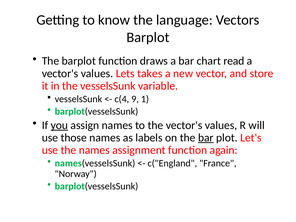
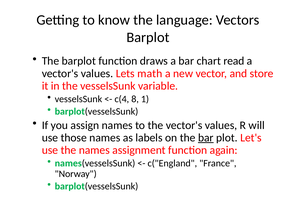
takes: takes -> math
9: 9 -> 8
you underline: present -> none
